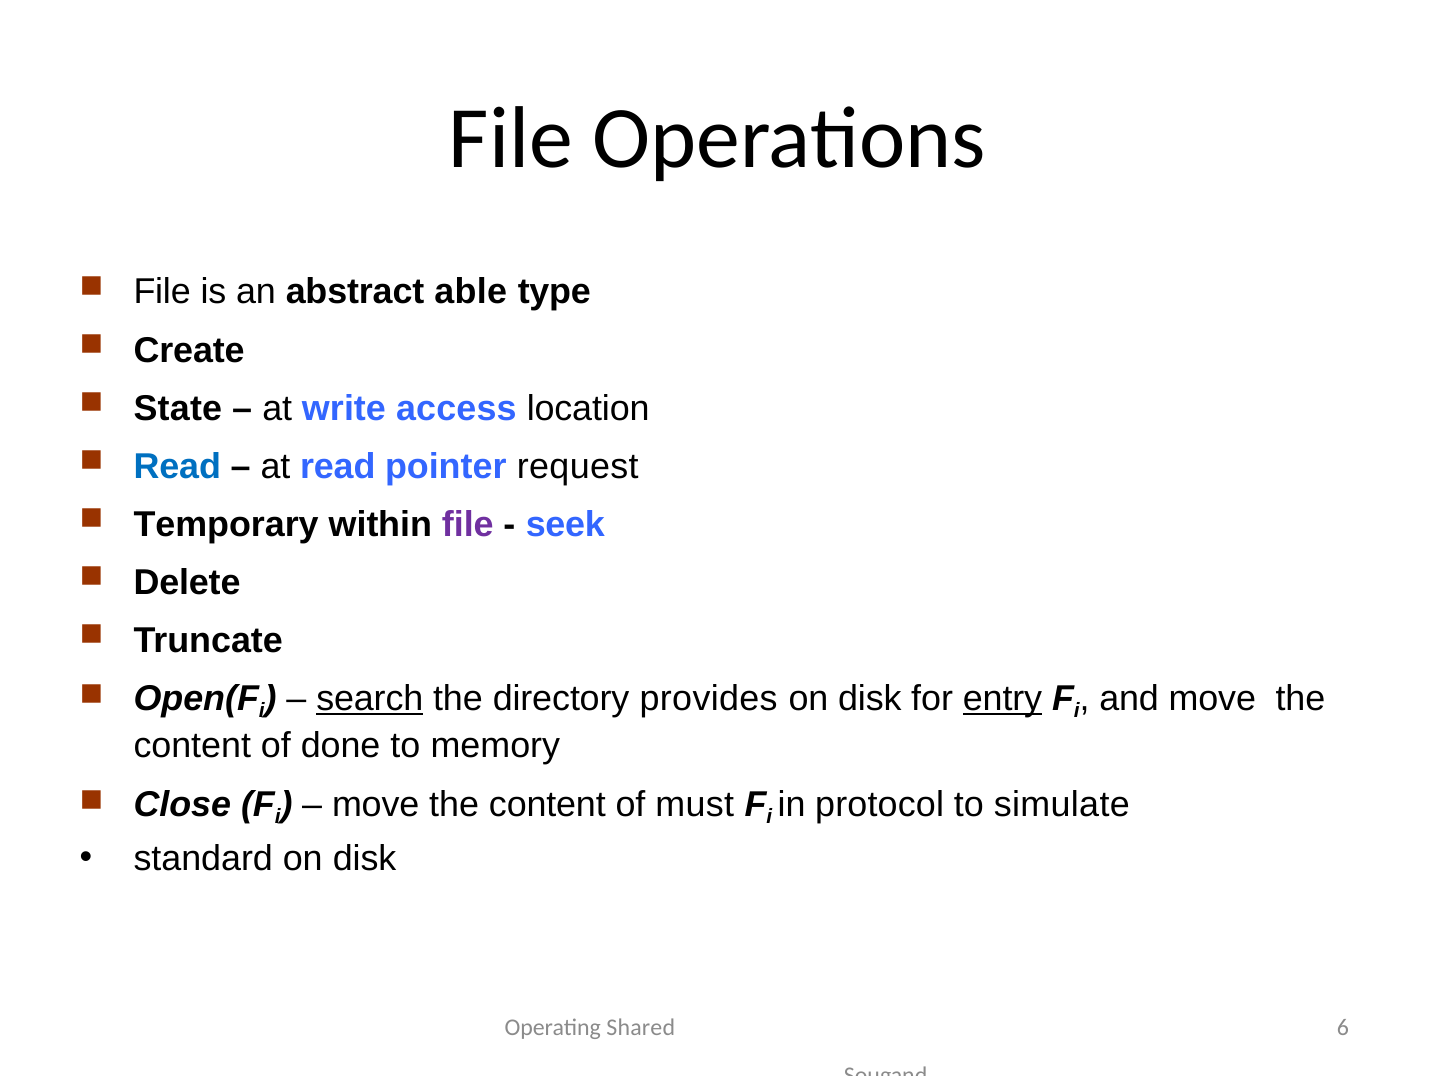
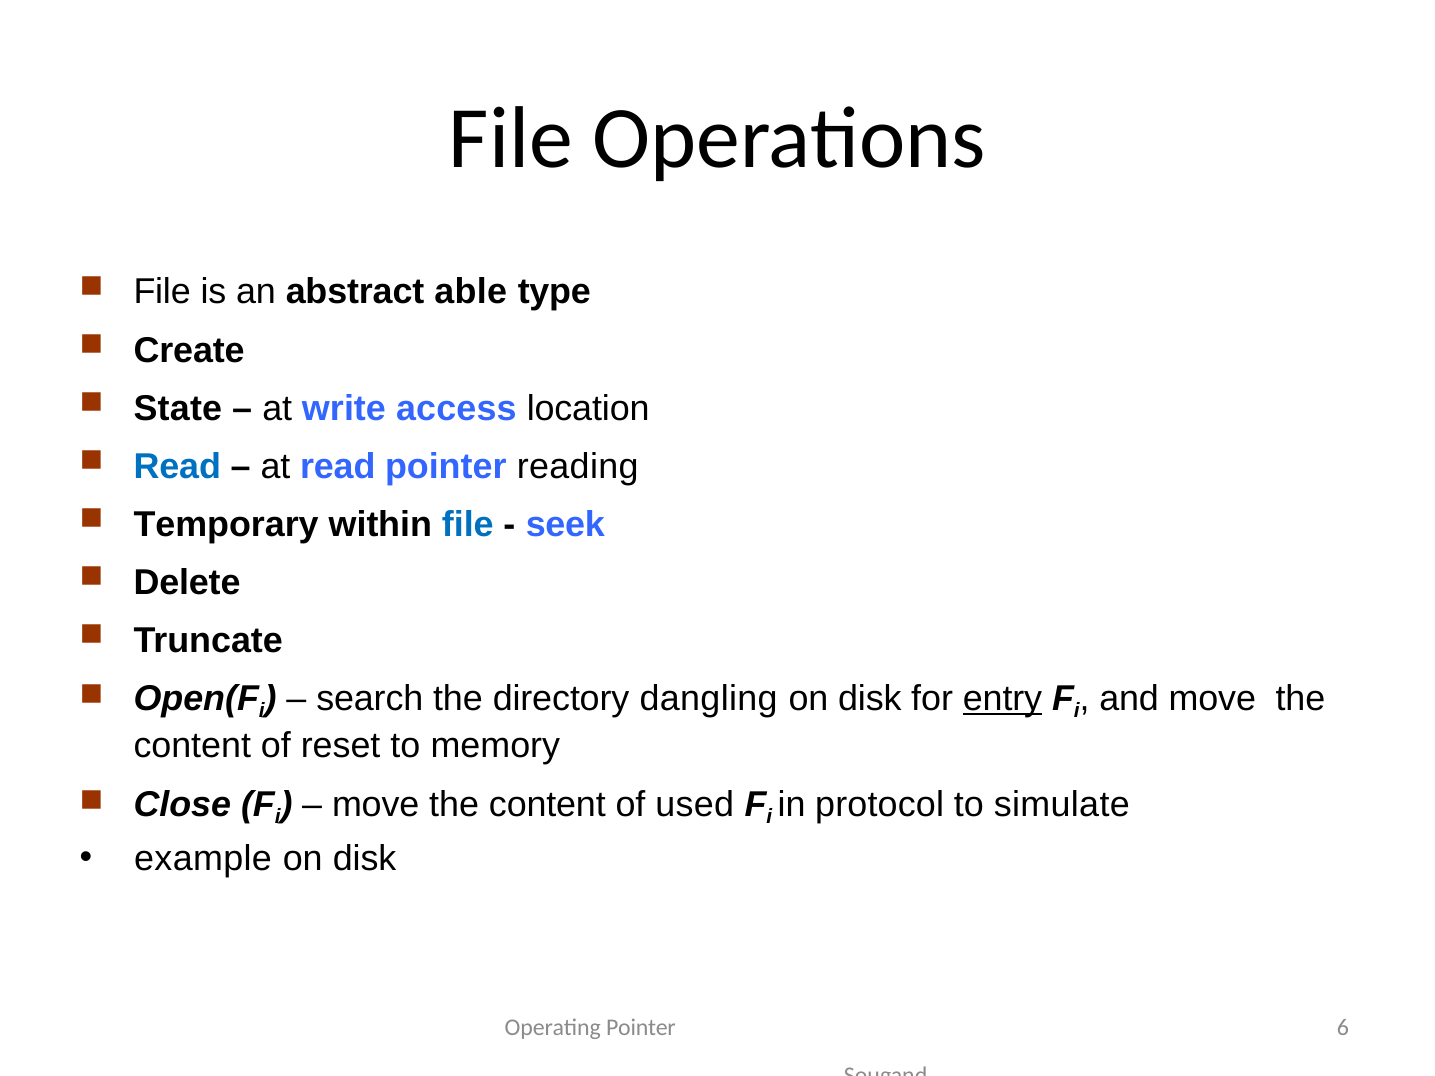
request: request -> reading
file at (468, 525) colour: purple -> blue
search underline: present -> none
provides: provides -> dangling
done: done -> reset
must: must -> used
standard: standard -> example
Operating Shared: Shared -> Pointer
